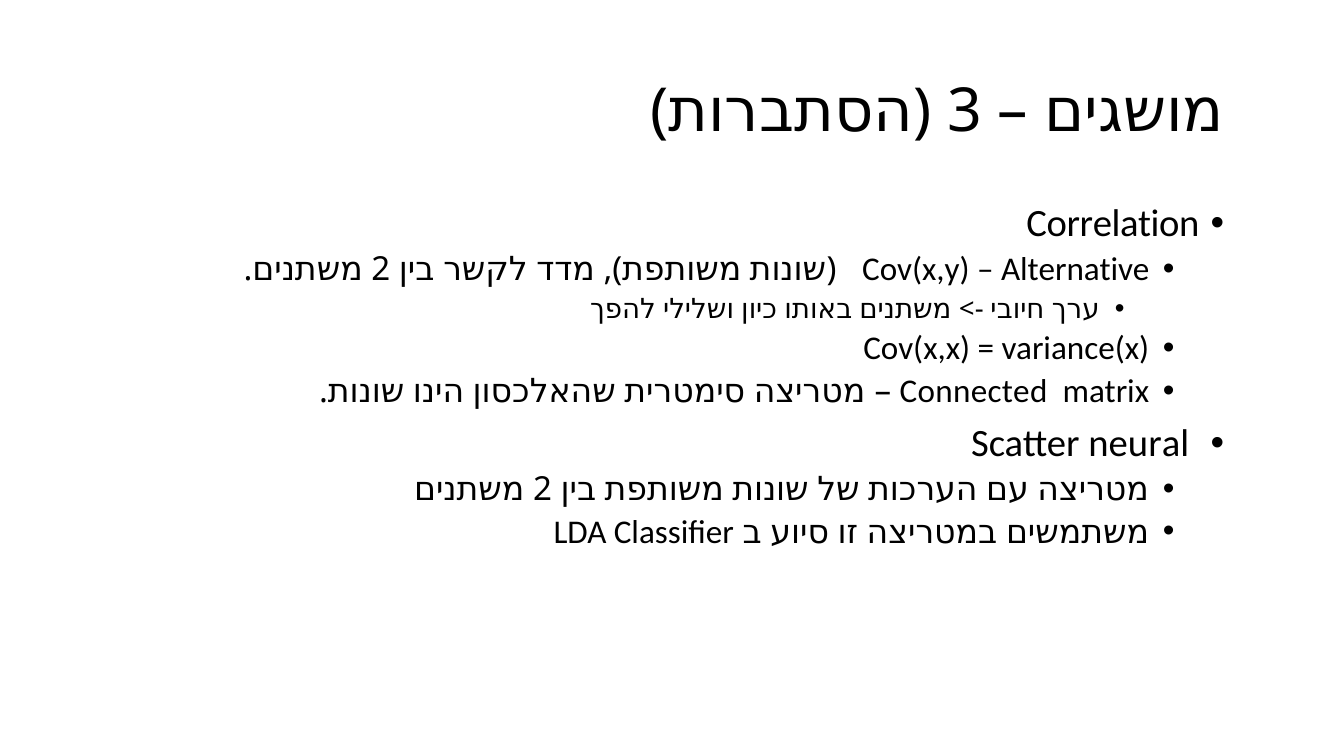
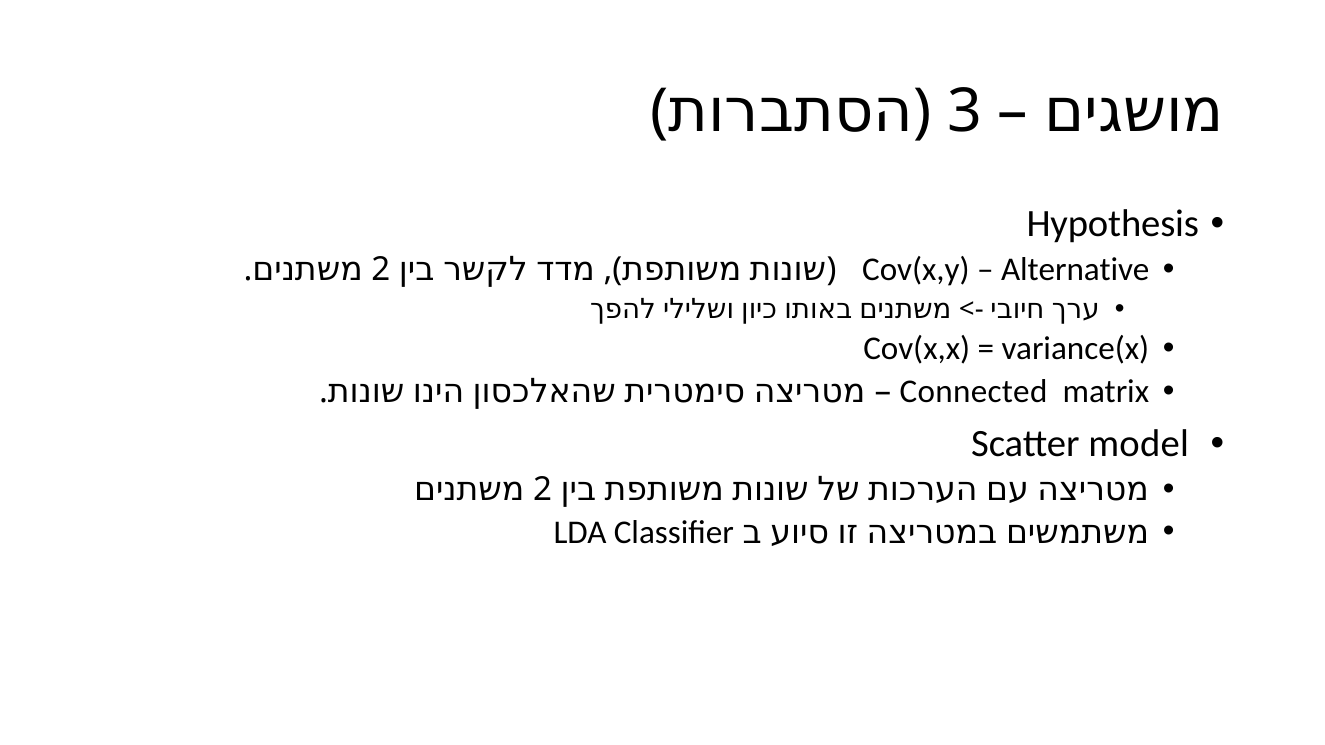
Correlation: Correlation -> Hypothesis
neural: neural -> model
